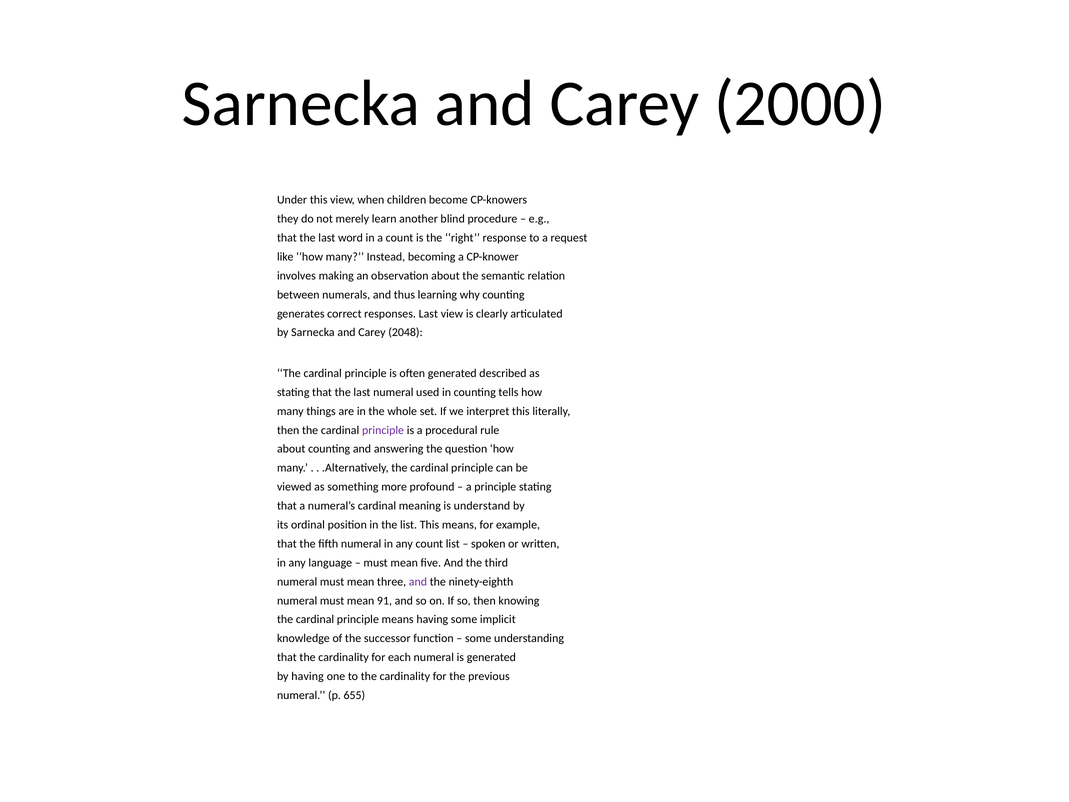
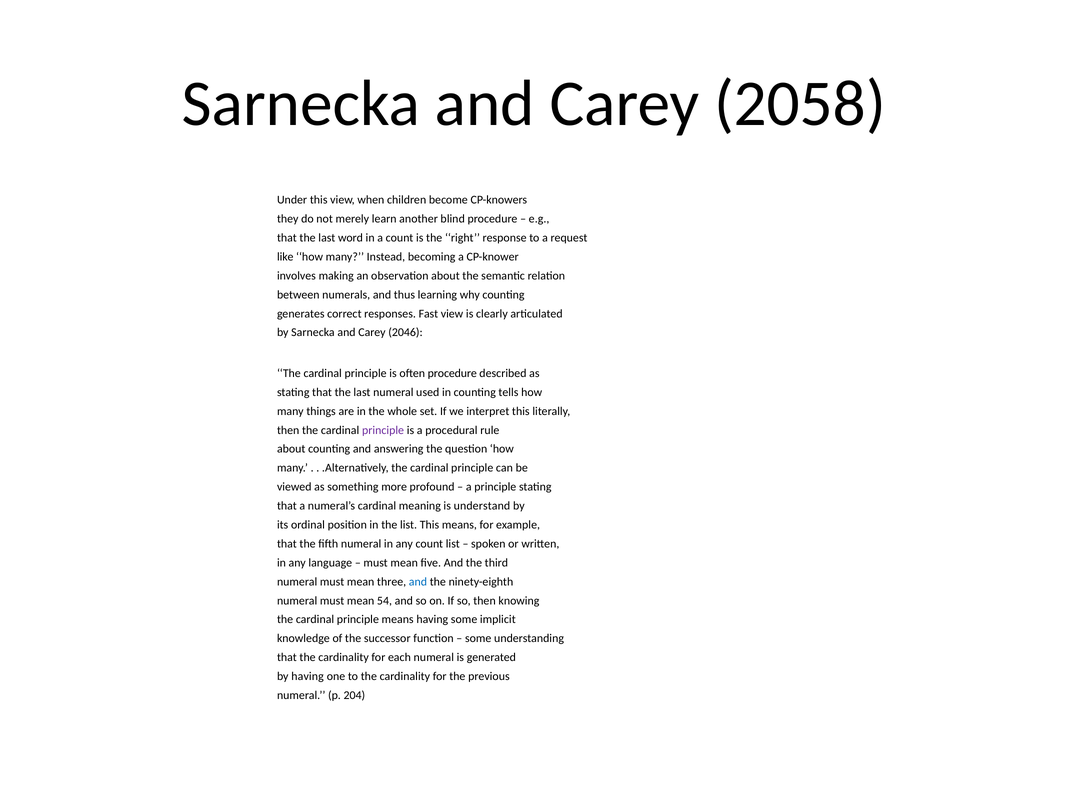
2000: 2000 -> 2058
responses Last: Last -> Fast
2048: 2048 -> 2046
often generated: generated -> procedure
and at (418, 582) colour: purple -> blue
91: 91 -> 54
655: 655 -> 204
